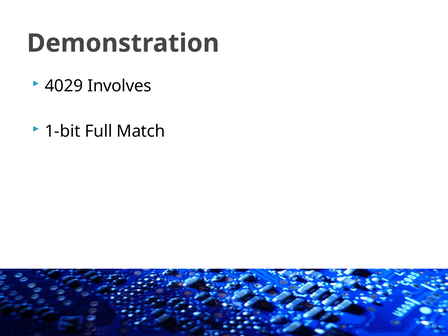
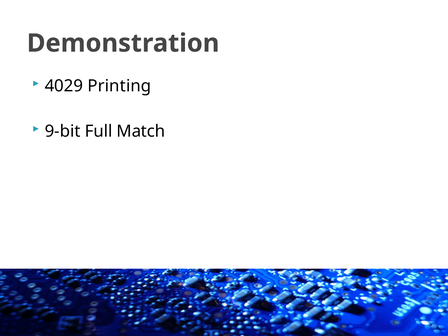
Involves: Involves -> Printing
1-bit: 1-bit -> 9-bit
